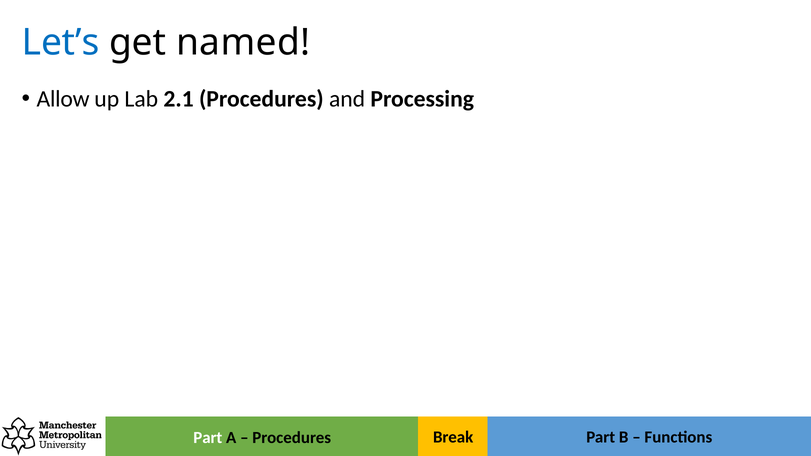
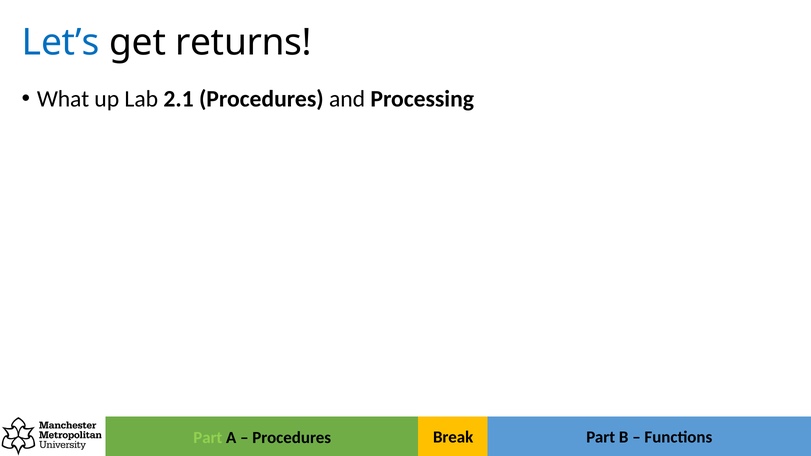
named: named -> returns
Allow: Allow -> What
Part at (208, 438) colour: white -> light green
